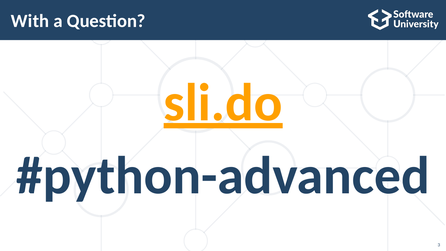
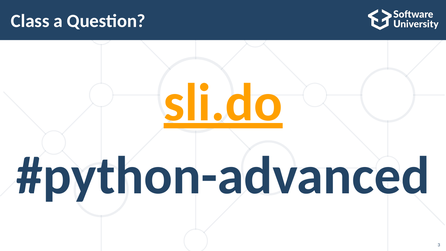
With: With -> Class
